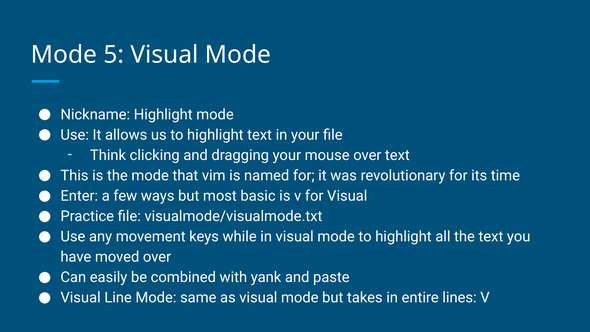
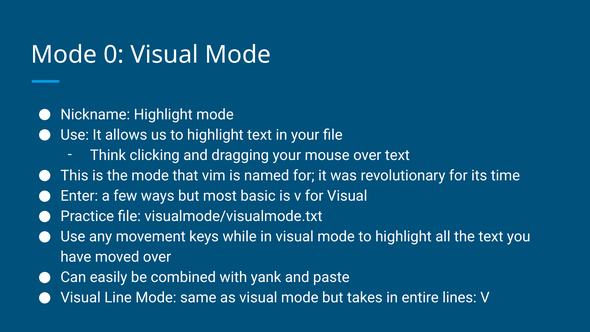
5: 5 -> 0
